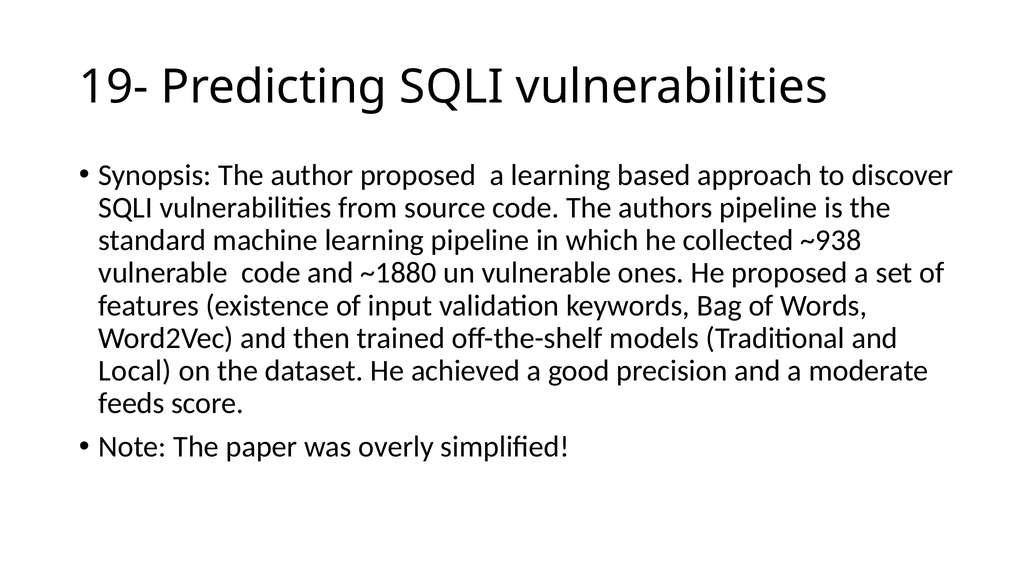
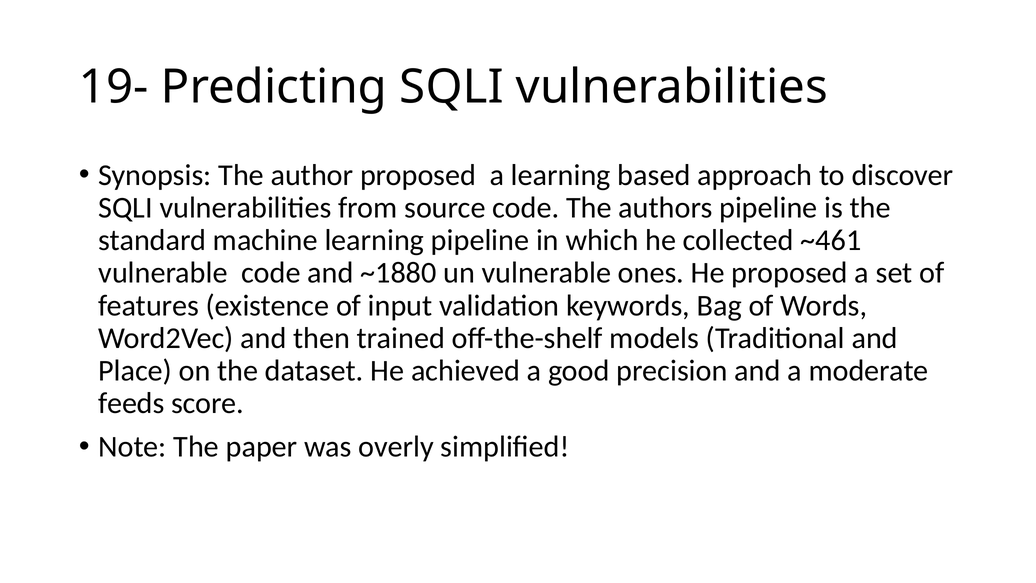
~938: ~938 -> ~461
Local: Local -> Place
